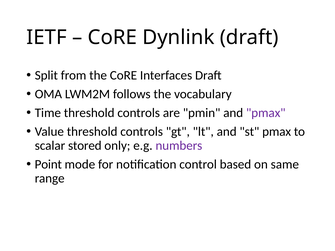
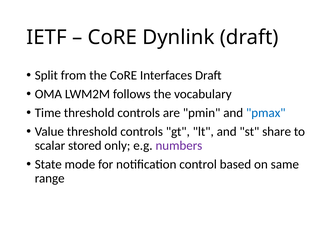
pmax at (266, 113) colour: purple -> blue
st pmax: pmax -> share
Point: Point -> State
